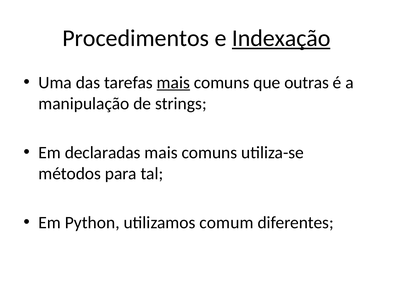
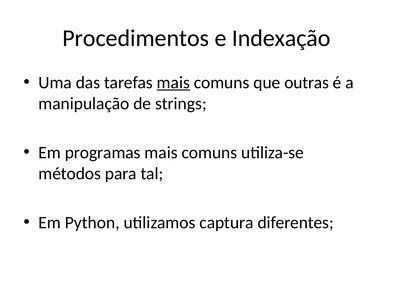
Indexação underline: present -> none
declaradas: declaradas -> programas
comum: comum -> captura
